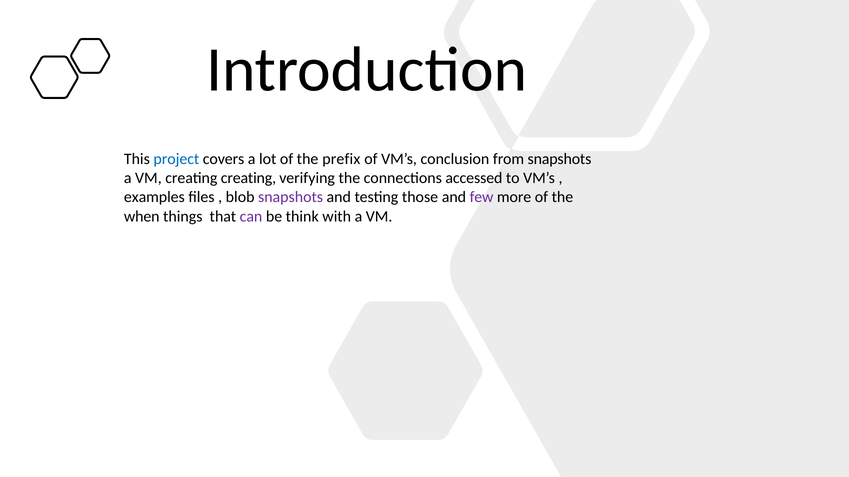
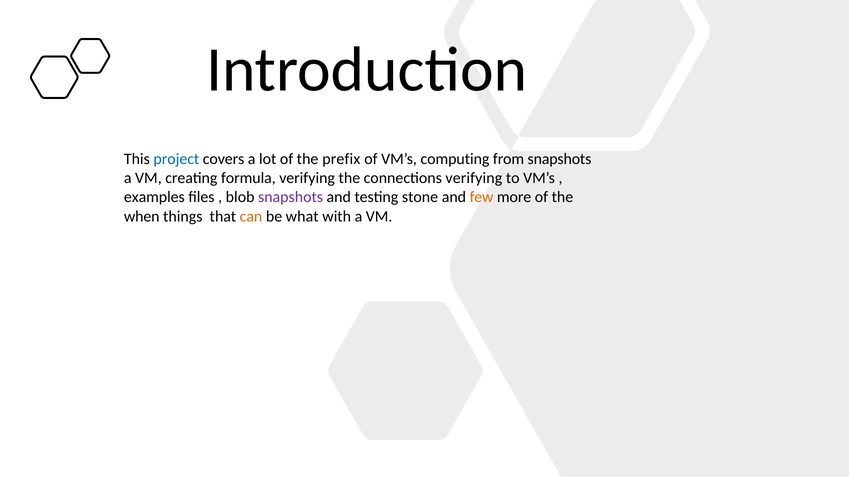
conclusion: conclusion -> computing
creating creating: creating -> formula
connections accessed: accessed -> verifying
those: those -> stone
few colour: purple -> orange
can colour: purple -> orange
think: think -> what
